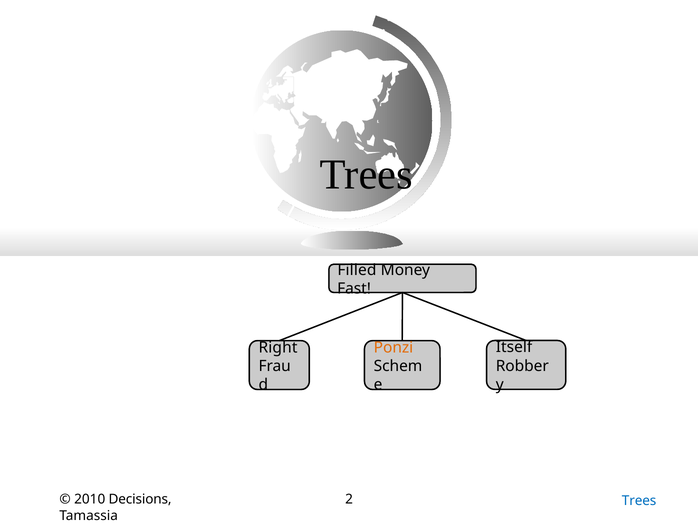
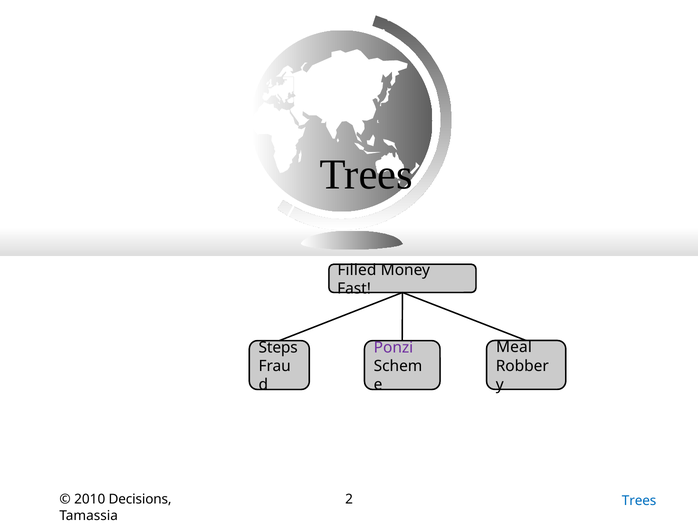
Itself: Itself -> Meal
Right: Right -> Steps
Ponzi colour: orange -> purple
